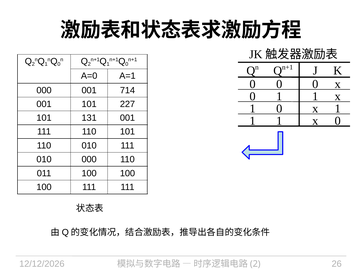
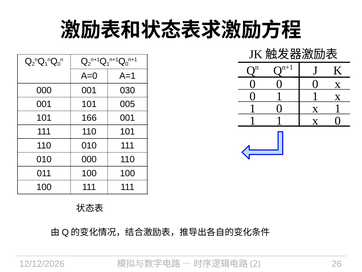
714: 714 -> 030
227: 227 -> 005
131: 131 -> 166
